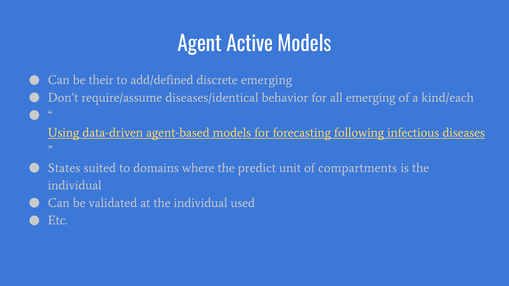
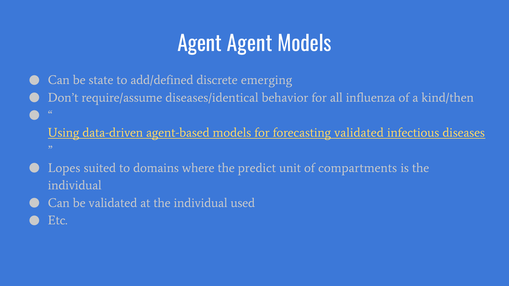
Agent Active: Active -> Agent
their: their -> state
all emerging: emerging -> influenza
kind/each: kind/each -> kind/then
forecasting following: following -> validated
States: States -> Lopes
